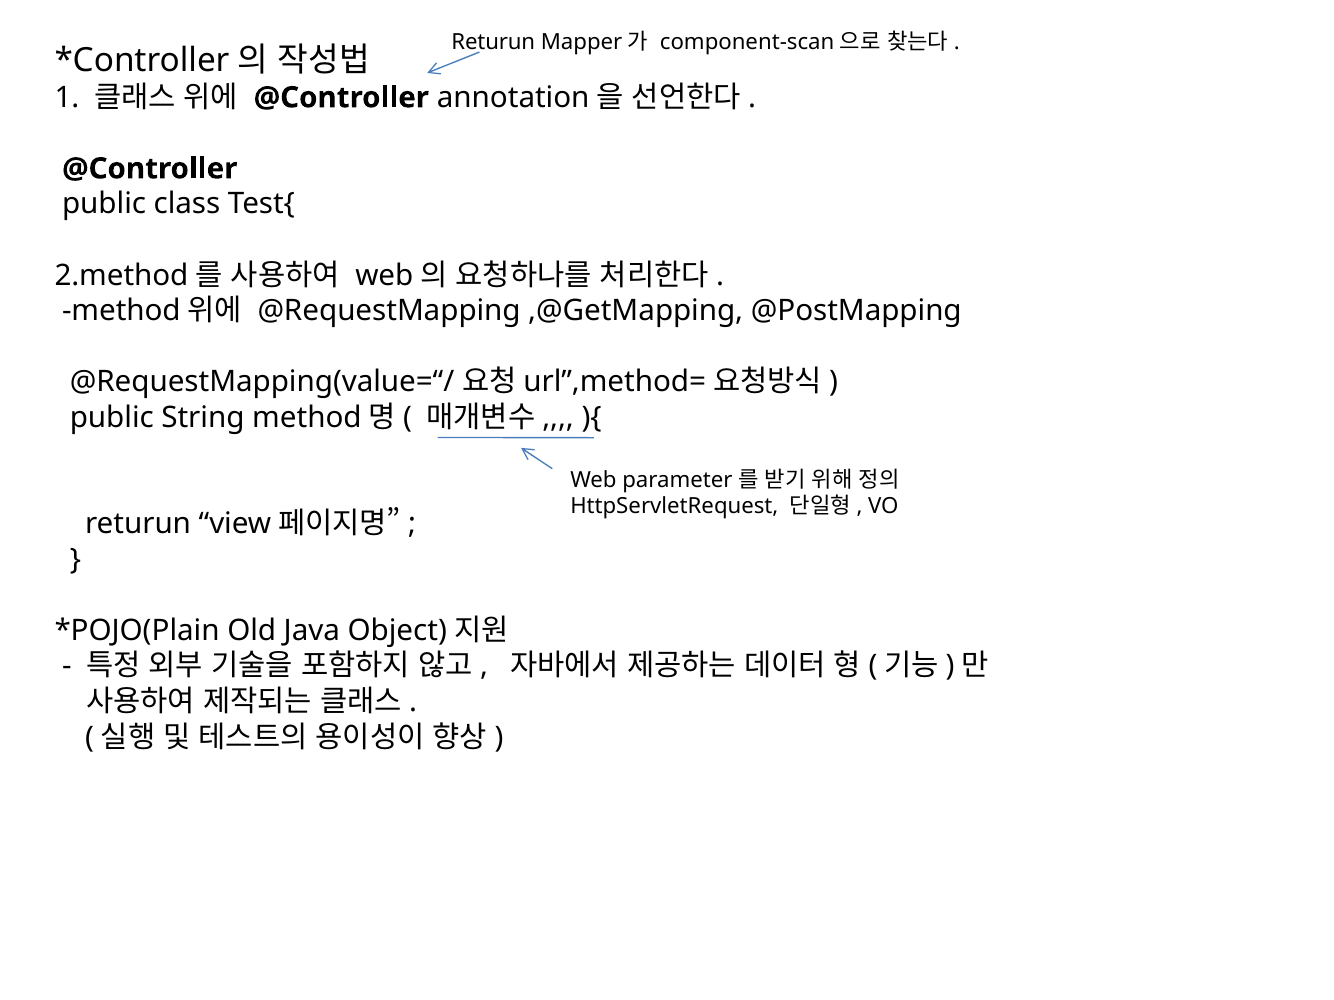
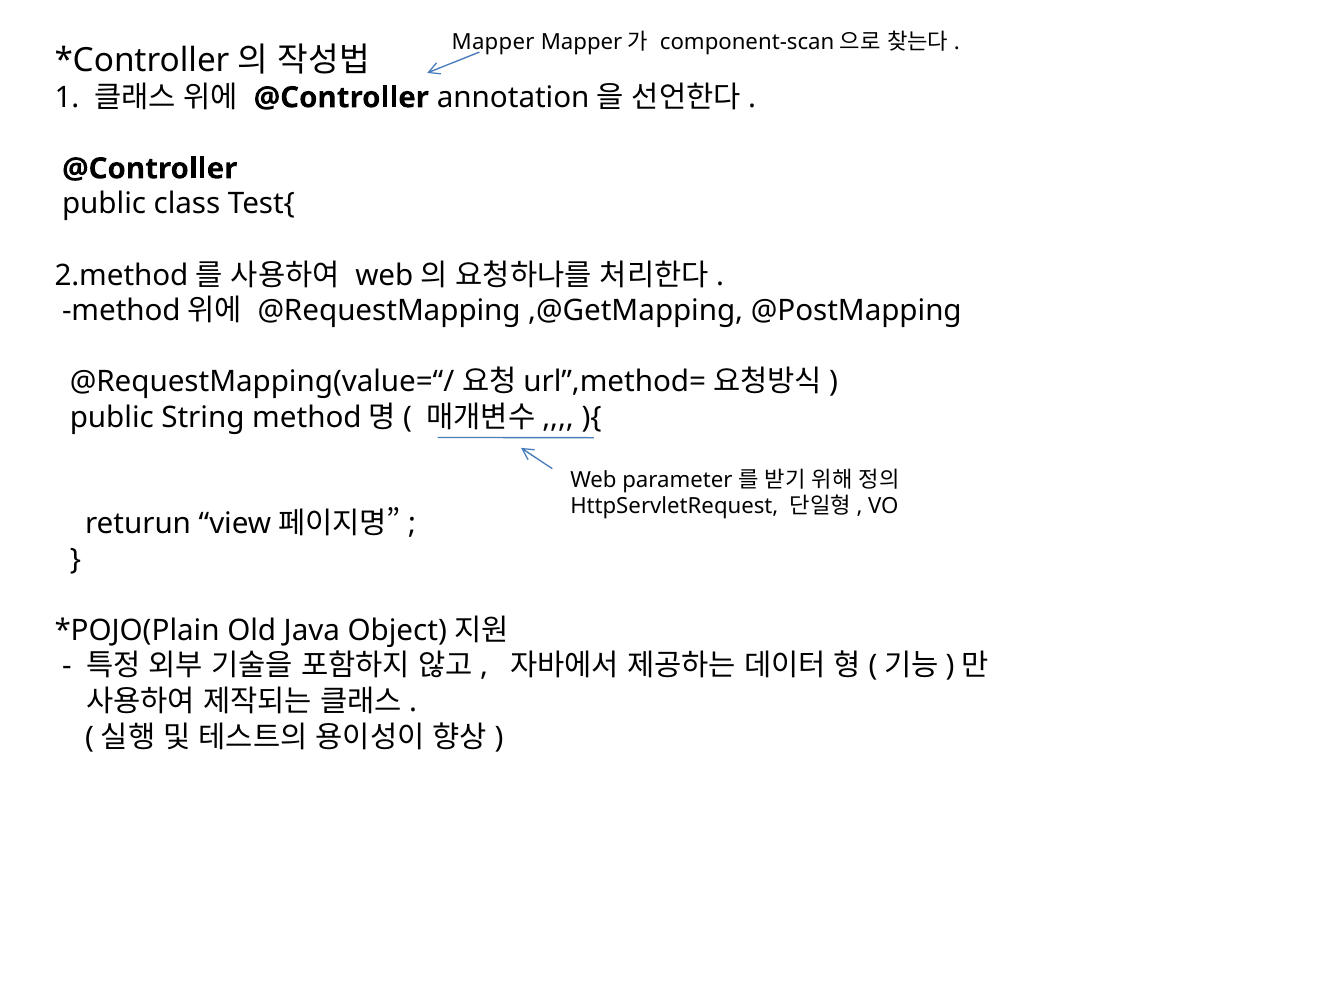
Returun at (493, 42): Returun -> Mapper
